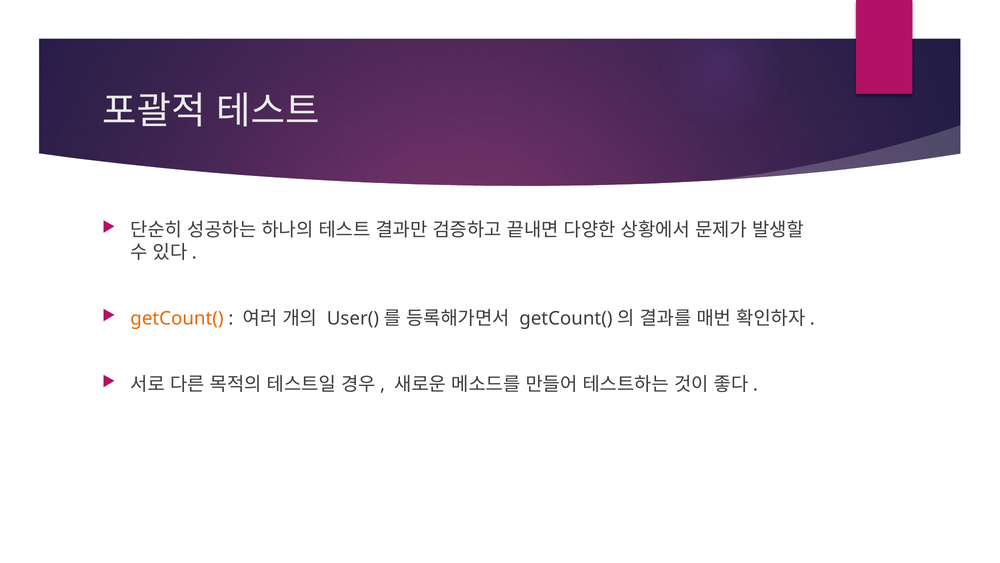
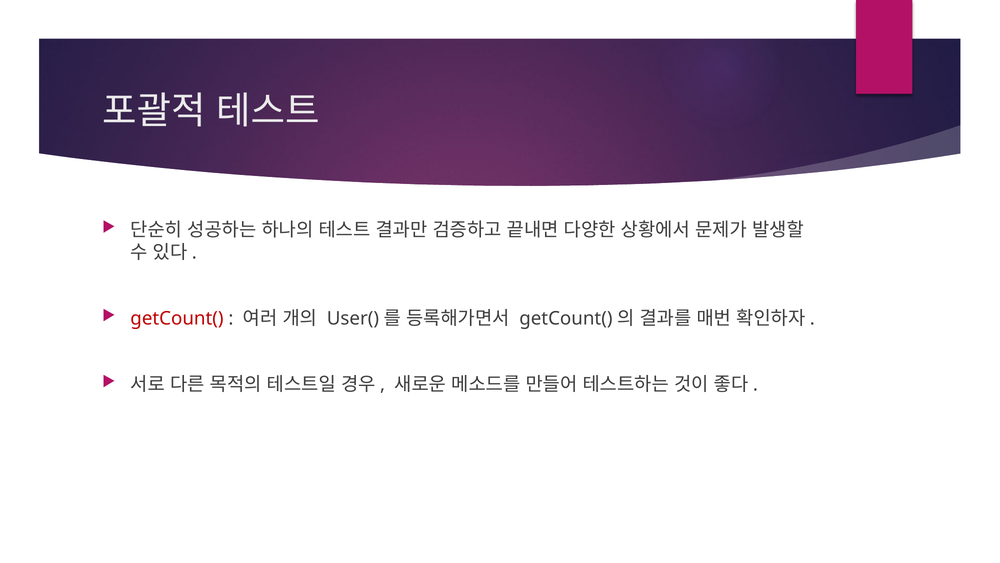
getCount( colour: orange -> red
